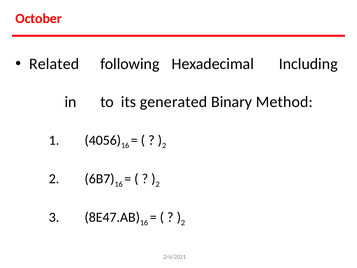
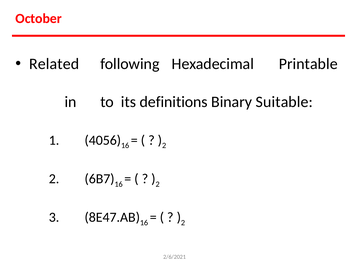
Including: Including -> Printable
generated: generated -> definitions
Method: Method -> Suitable
